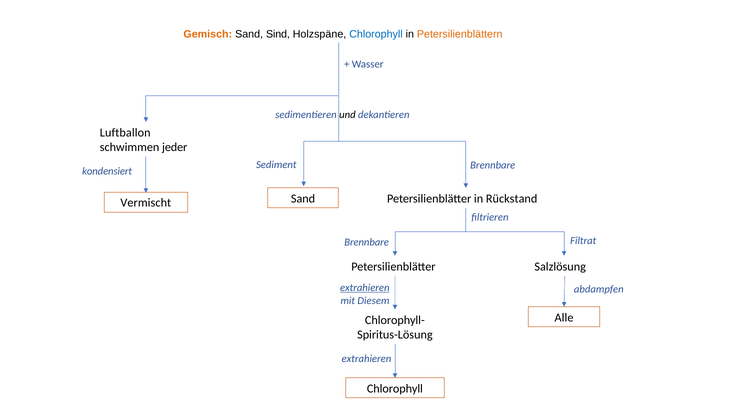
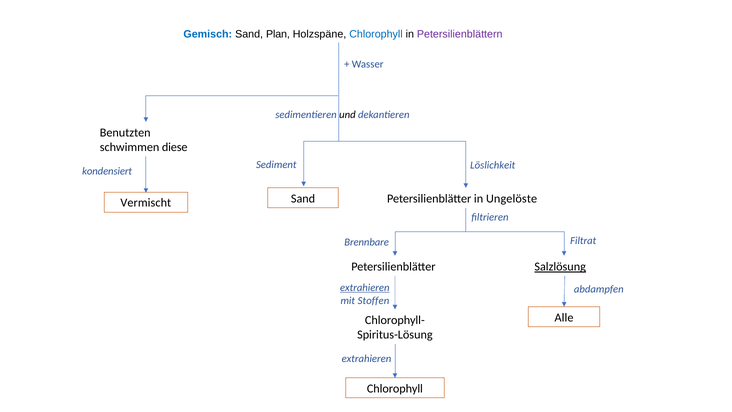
Gemisch colour: orange -> blue
Sind: Sind -> Plan
Petersilienblättern colour: orange -> purple
Luftballon: Luftballon -> Benutzten
jeder: jeder -> diese
Sediment Brennbare: Brennbare -> Löslichkeit
Rückstand: Rückstand -> Ungelöste
Salzlösung underline: none -> present
Diesem: Diesem -> Stoffen
